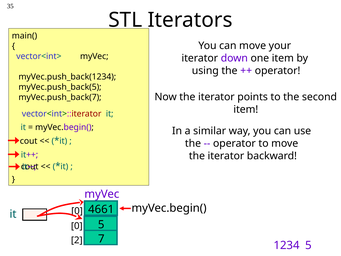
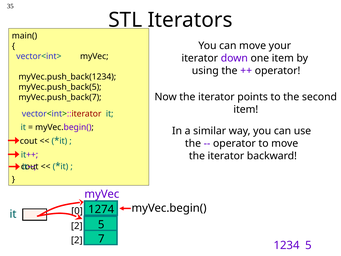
4661: 4661 -> 1274
0 at (77, 226): 0 -> 2
